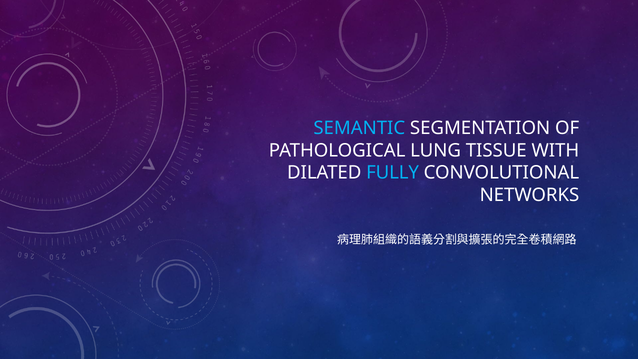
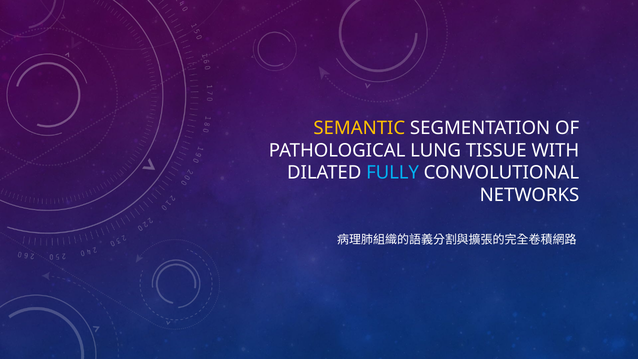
SEMANTIC colour: light blue -> yellow
